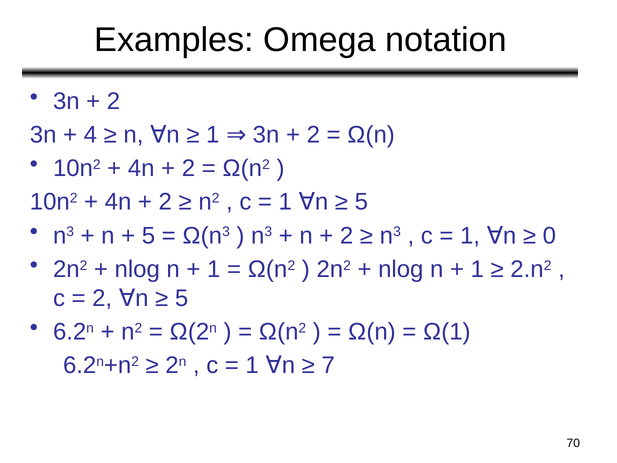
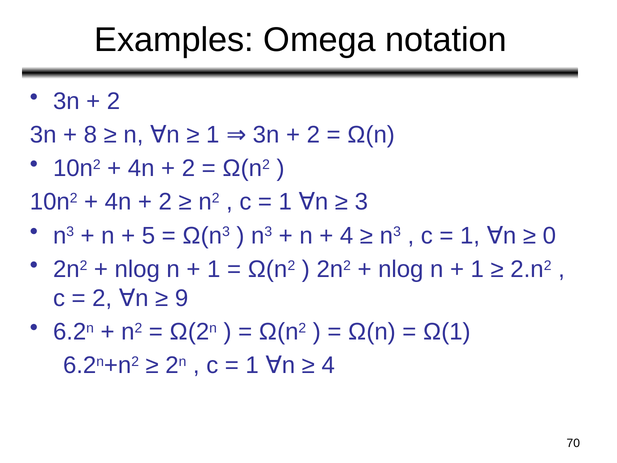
4: 4 -> 8
5 at (361, 202): 5 -> 3
2 at (347, 236): 2 -> 4
5 at (182, 298): 5 -> 9
7 at (328, 365): 7 -> 4
